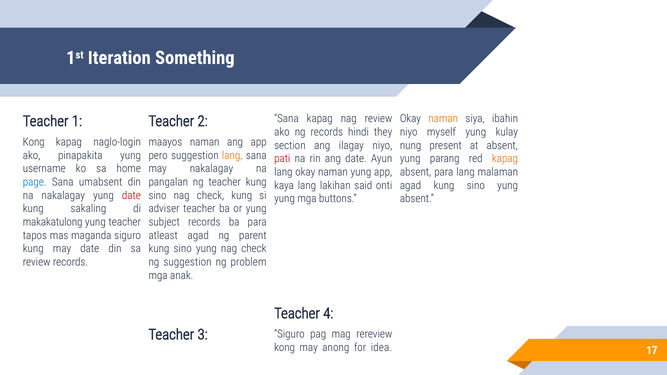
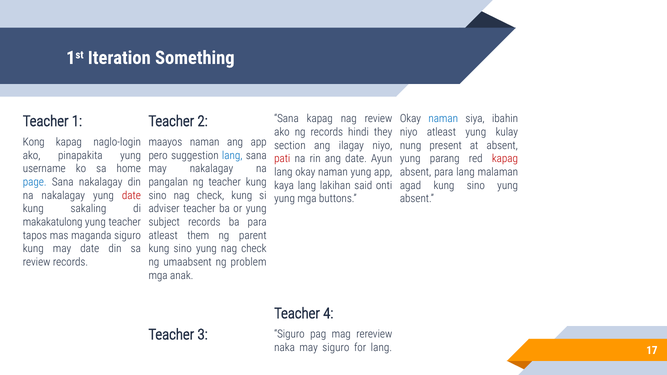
naman at (443, 119) colour: orange -> blue
niyo myself: myself -> atleast
lang at (232, 155) colour: orange -> blue
kapag at (505, 159) colour: orange -> red
Sana umabsent: umabsent -> nakalagay
atleast agad: agad -> them
ng suggestion: suggestion -> umaabsent
kong at (285, 348): kong -> naka
may anong: anong -> siguro
for idea: idea -> lang
